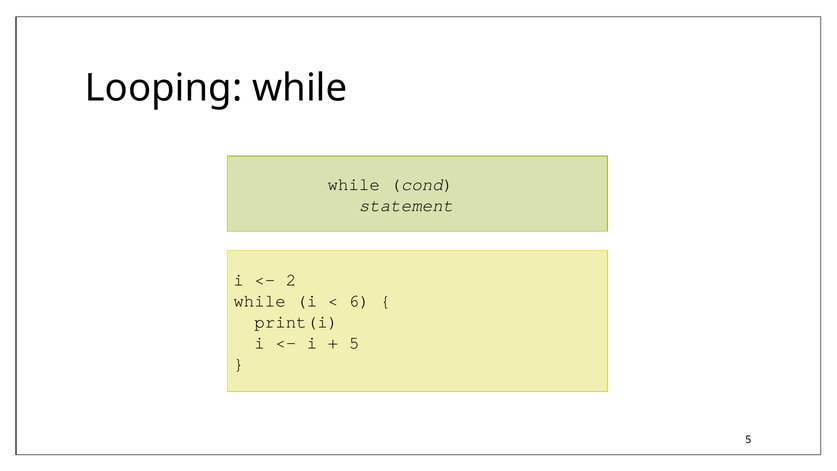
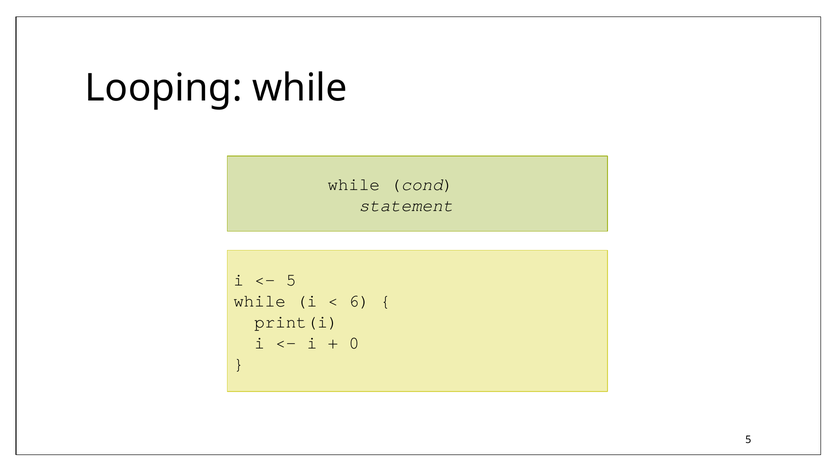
2 at (291, 280): 2 -> 5
5 at (354, 343): 5 -> 0
